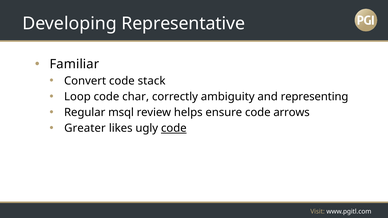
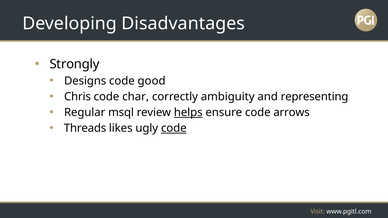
Representative: Representative -> Disadvantages
Familiar: Familiar -> Strongly
Convert: Convert -> Designs
stack: stack -> good
Loop: Loop -> Chris
helps underline: none -> present
Greater: Greater -> Threads
